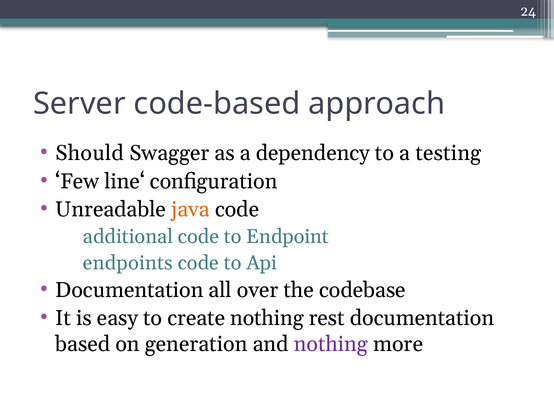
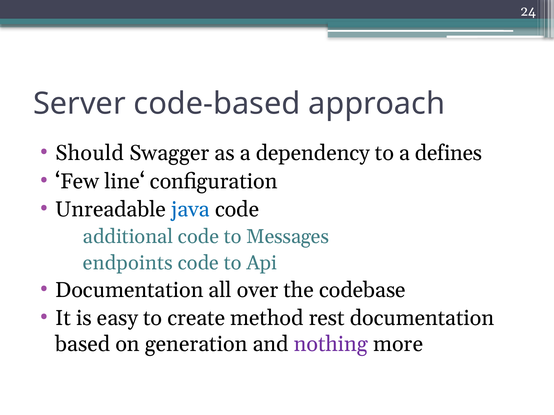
testing: testing -> defines
java colour: orange -> blue
Endpoint: Endpoint -> Messages
create nothing: nothing -> method
